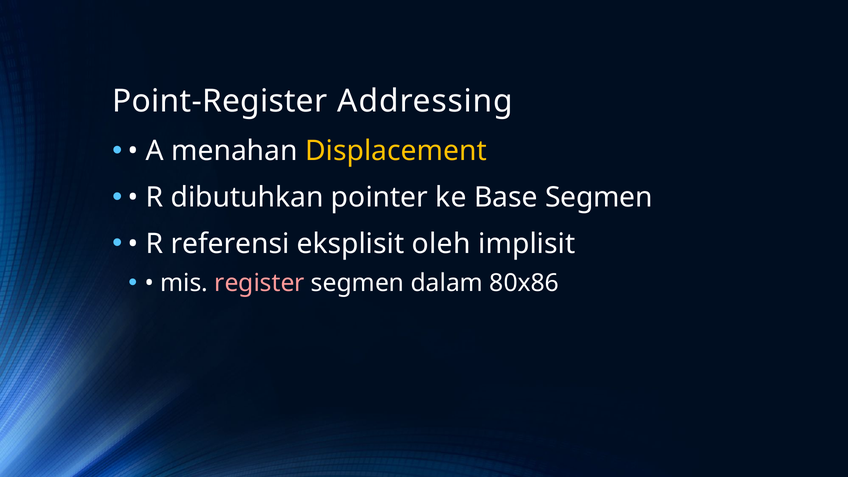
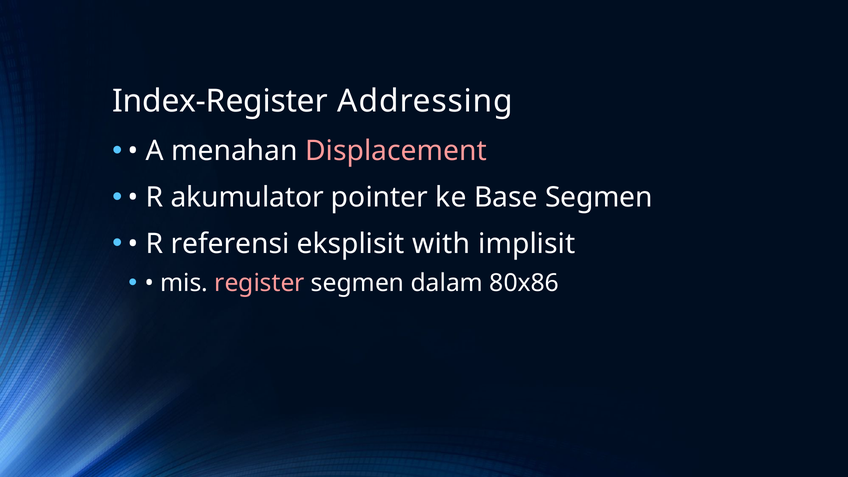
Point-Register: Point-Register -> Index-Register
Displacement colour: yellow -> pink
dibutuhkan: dibutuhkan -> akumulator
oleh: oleh -> with
